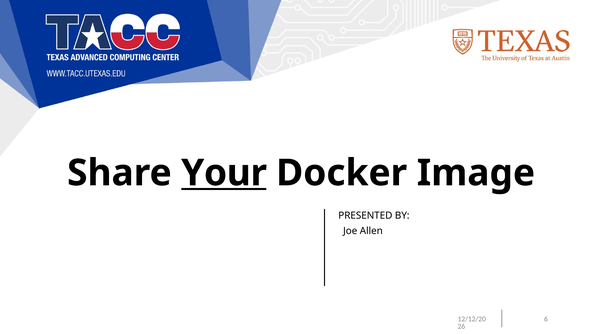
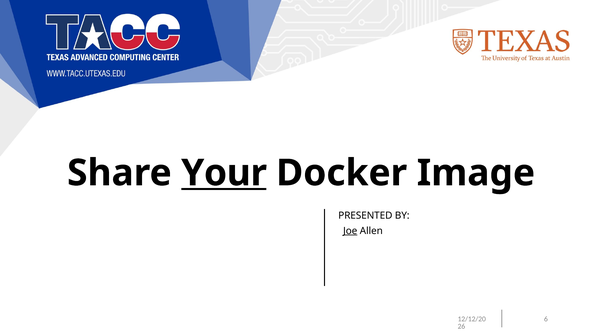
Joe underline: none -> present
